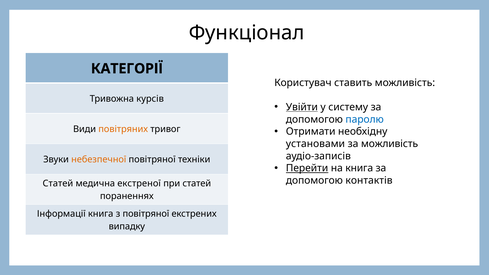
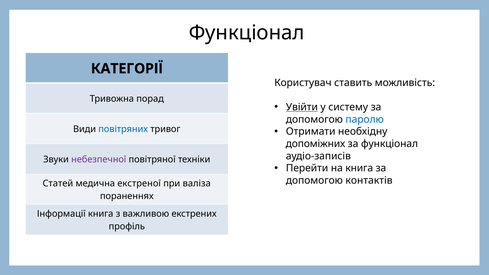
курсів: курсів -> порад
повітряних colour: orange -> blue
установами: установами -> допоміжних
за можливість: можливість -> функціонал
небезпечної colour: orange -> purple
Перейти underline: present -> none
при статей: статей -> валіза
з повітряної: повітряної -> важливою
випадку: випадку -> профіль
